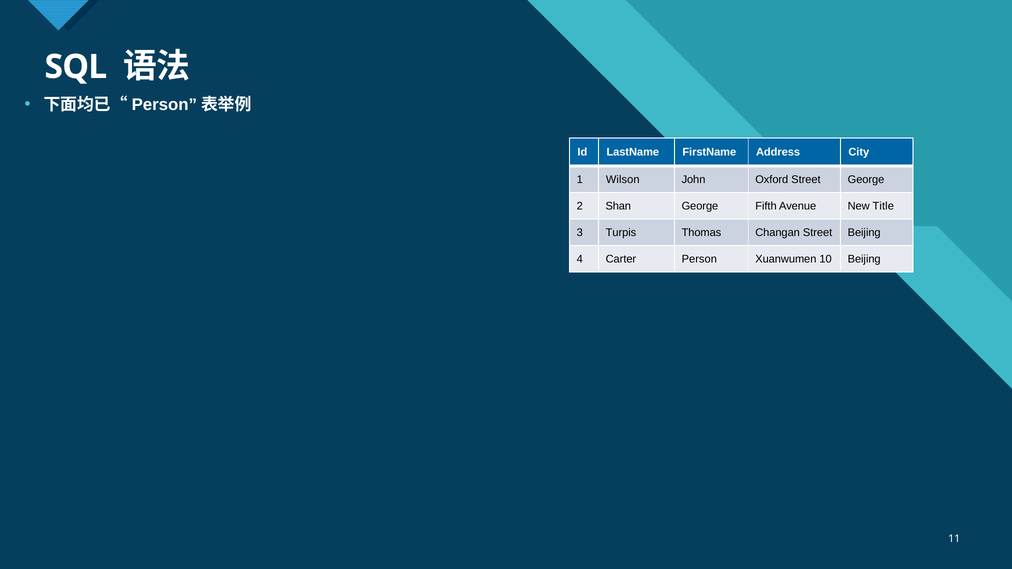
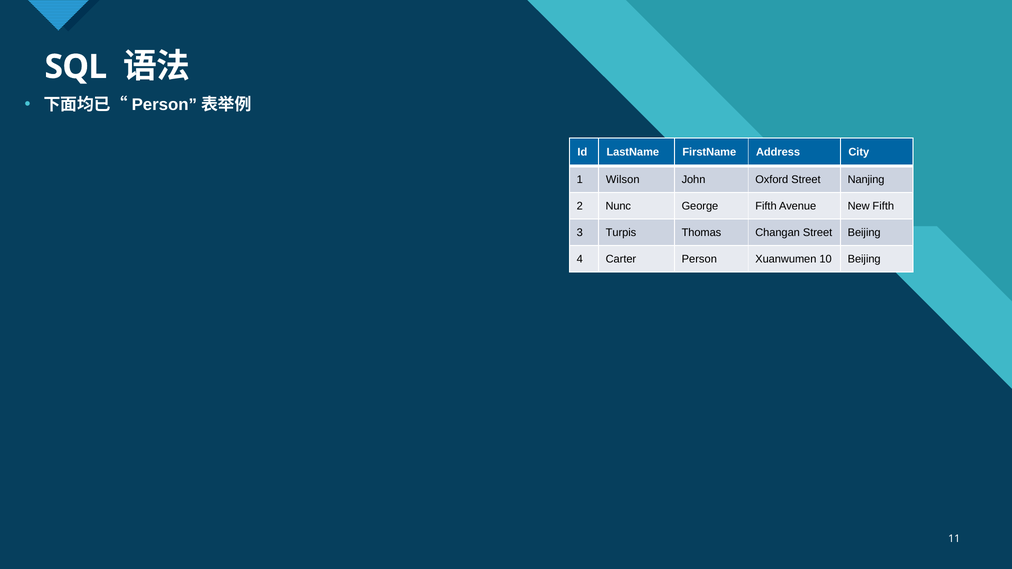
Street George: George -> Nanjing
Shan: Shan -> Nunc
New Title: Title -> Fifth
